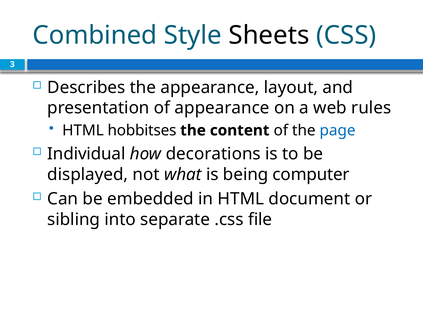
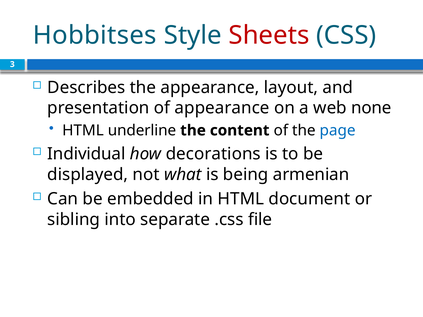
Combined: Combined -> Hobbitses
Sheets colour: black -> red
rules: rules -> none
hobbitses: hobbitses -> underline
computer: computer -> armenian
